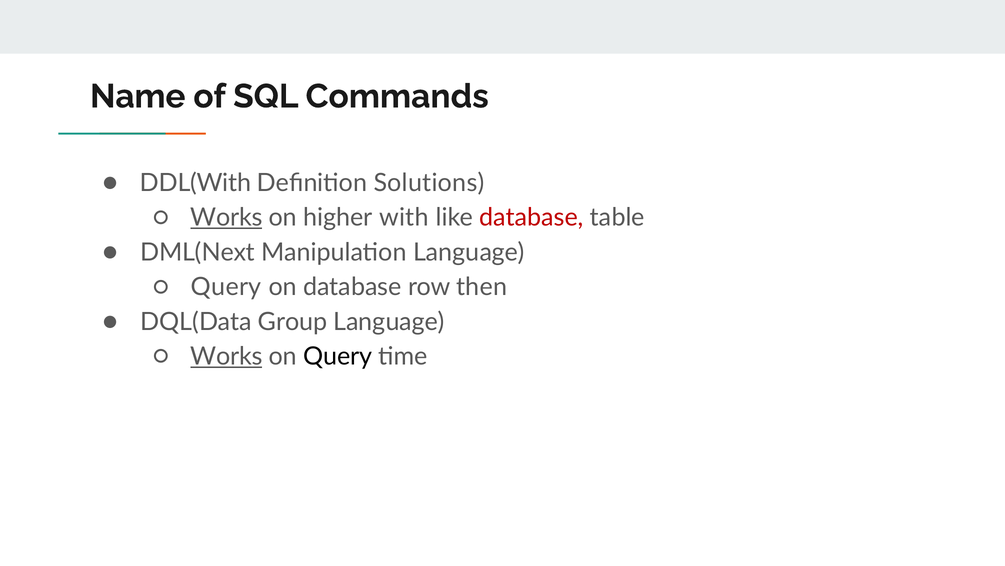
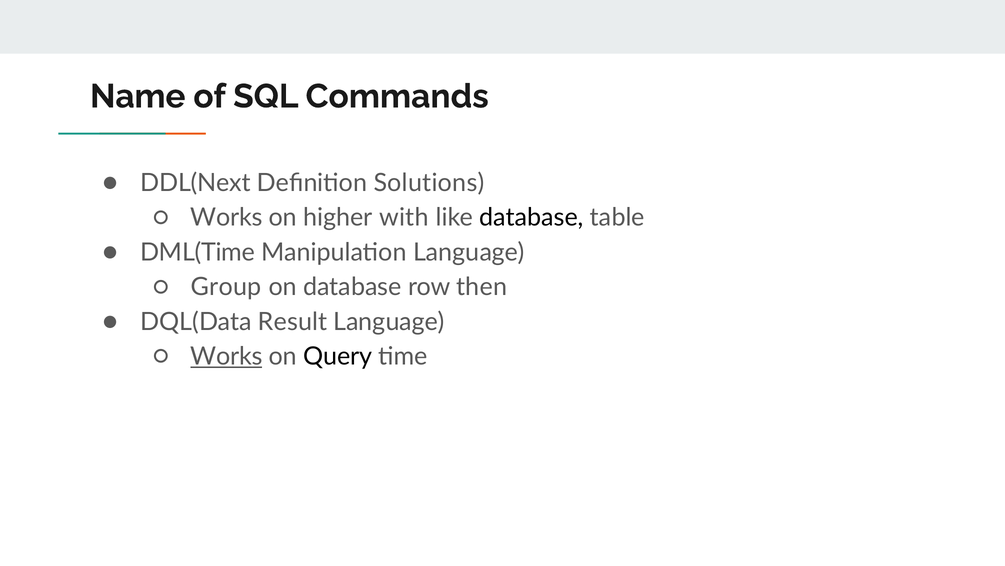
DDL(With: DDL(With -> DDL(Next
Works at (226, 217) underline: present -> none
database at (531, 217) colour: red -> black
DML(Next: DML(Next -> DML(Time
Query at (226, 287): Query -> Group
Group: Group -> Result
